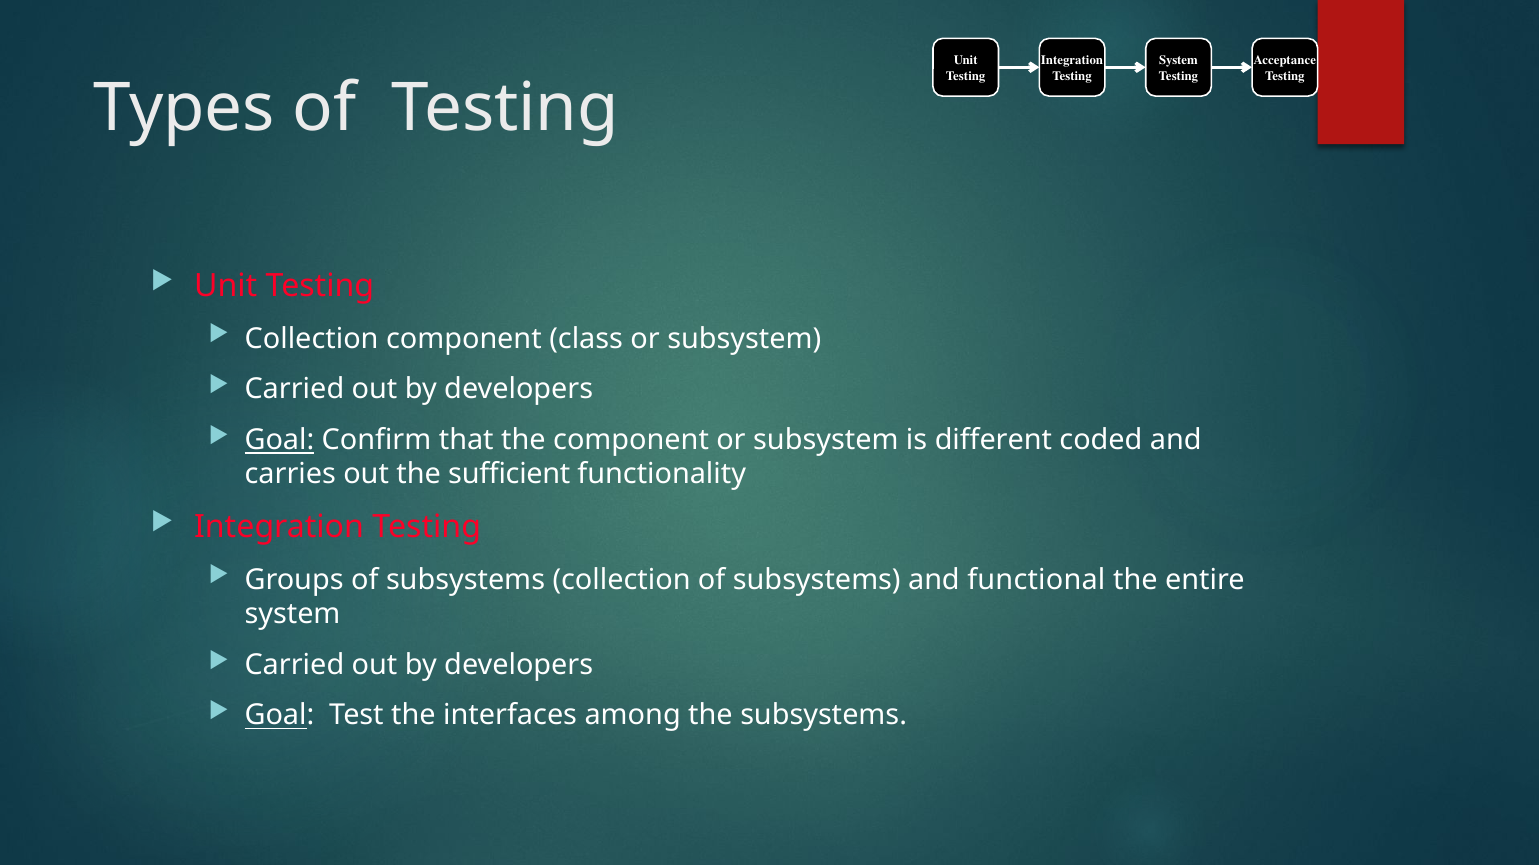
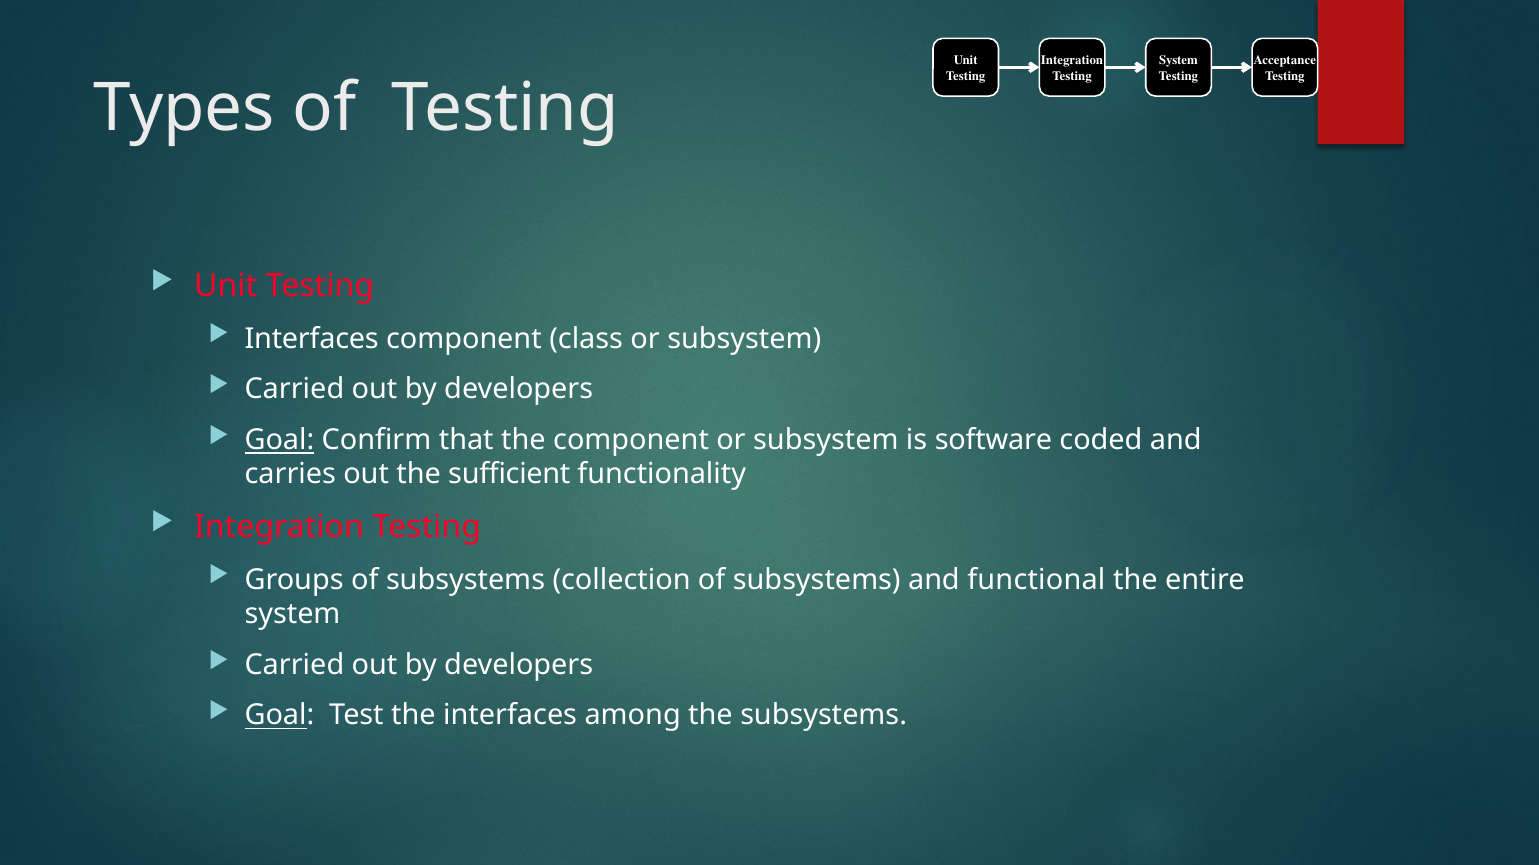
Collection at (312, 339): Collection -> Interfaces
different: different -> software
